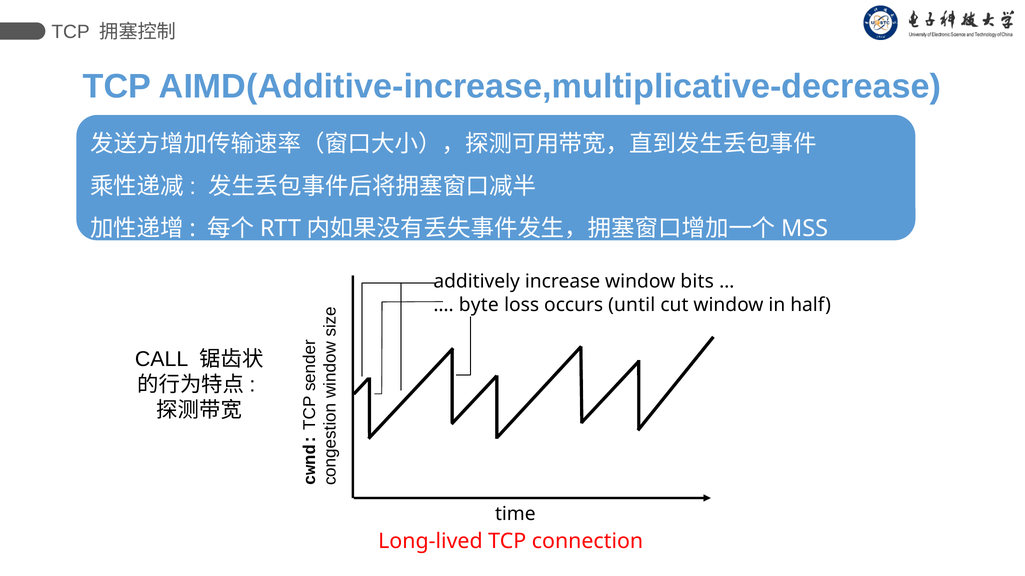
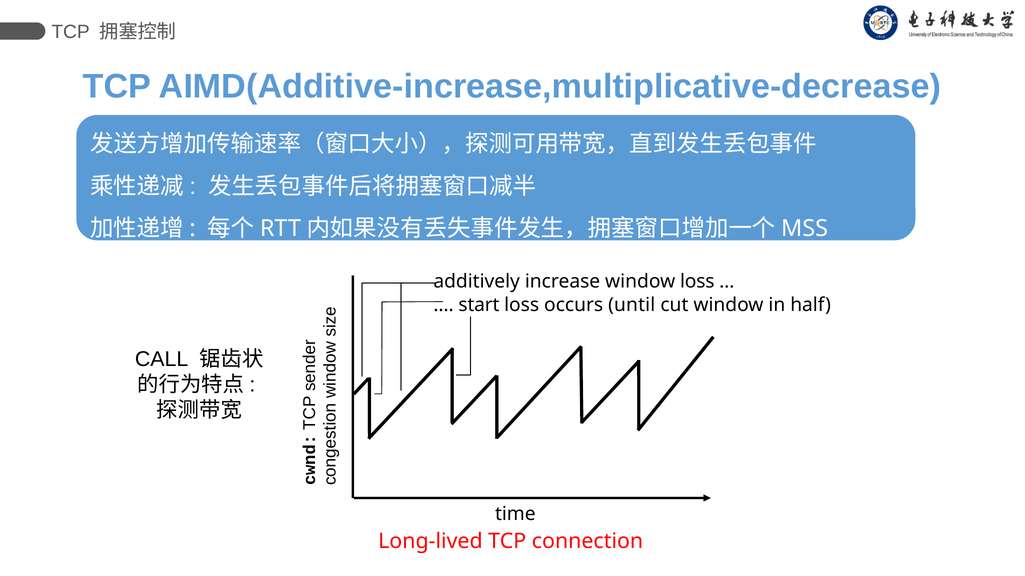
window bits: bits -> loss
byte: byte -> start
